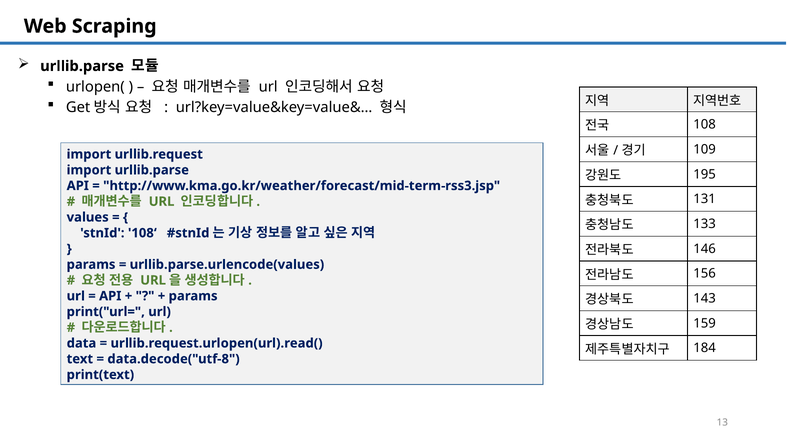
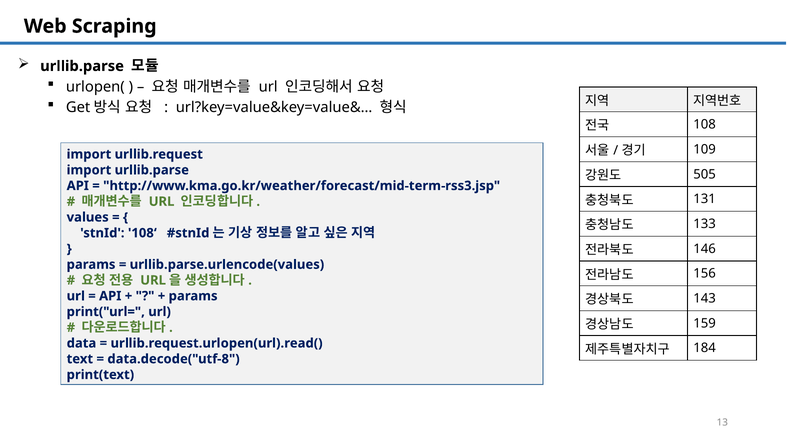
195: 195 -> 505
